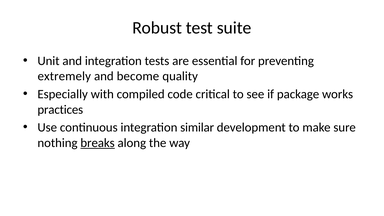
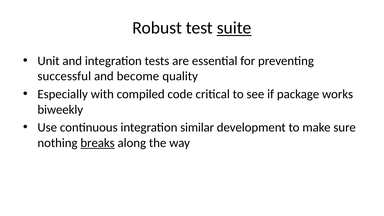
suite underline: none -> present
extremely: extremely -> successful
practices: practices -> biweekly
